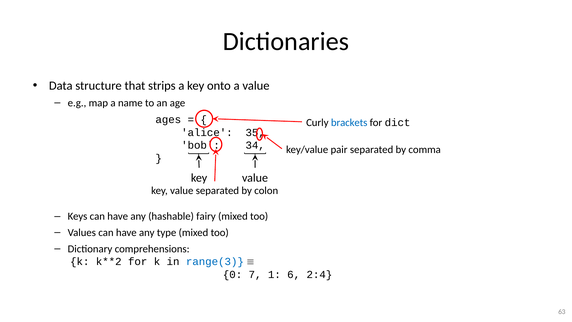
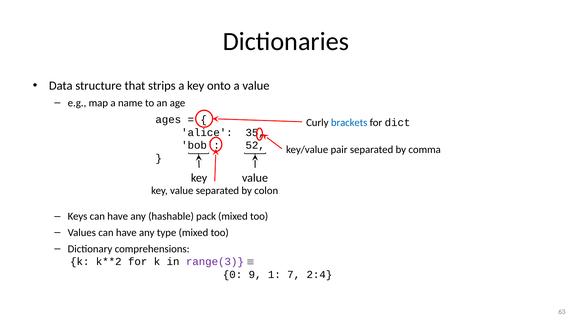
34: 34 -> 52
fairy: fairy -> pack
range(3 colour: blue -> purple
7: 7 -> 9
6: 6 -> 7
